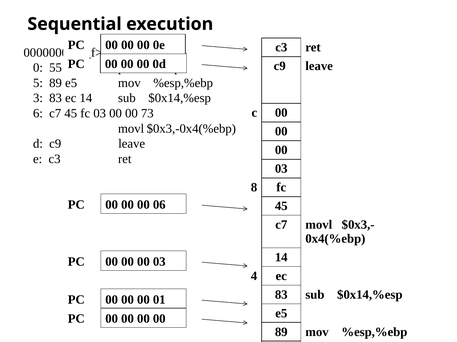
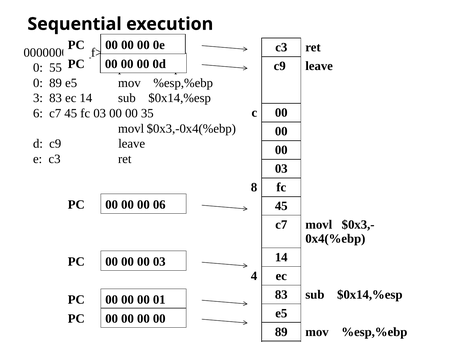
5 at (38, 83): 5 -> 0
73: 73 -> 35
